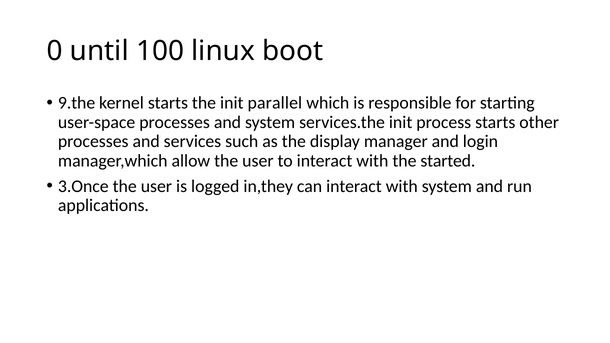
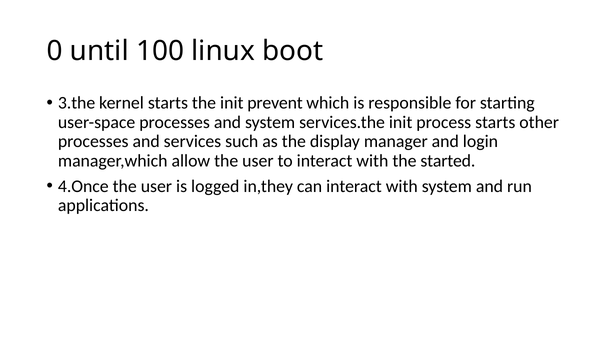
9.the: 9.the -> 3.the
parallel: parallel -> prevent
3.Once: 3.Once -> 4.Once
